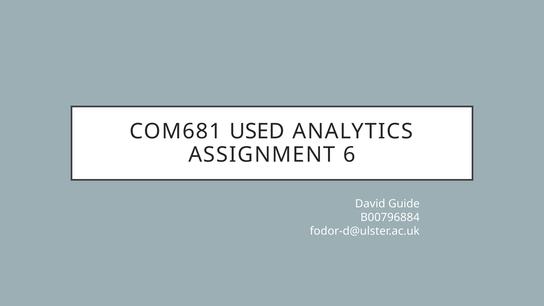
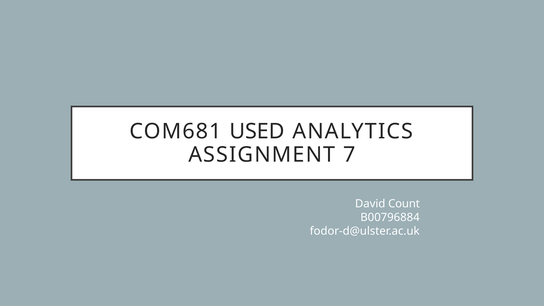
6: 6 -> 7
Guide: Guide -> Count
